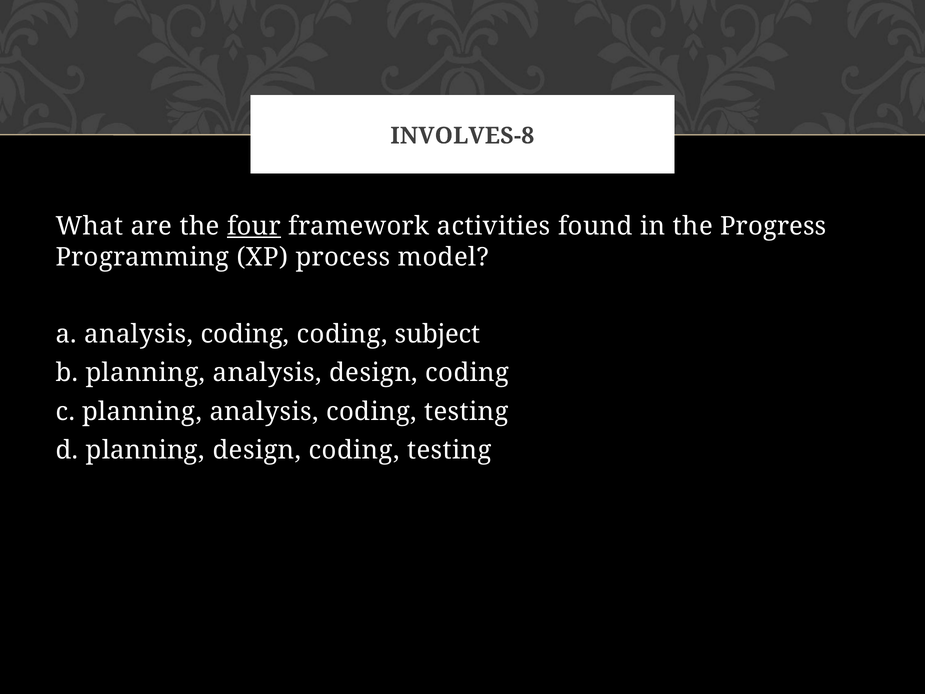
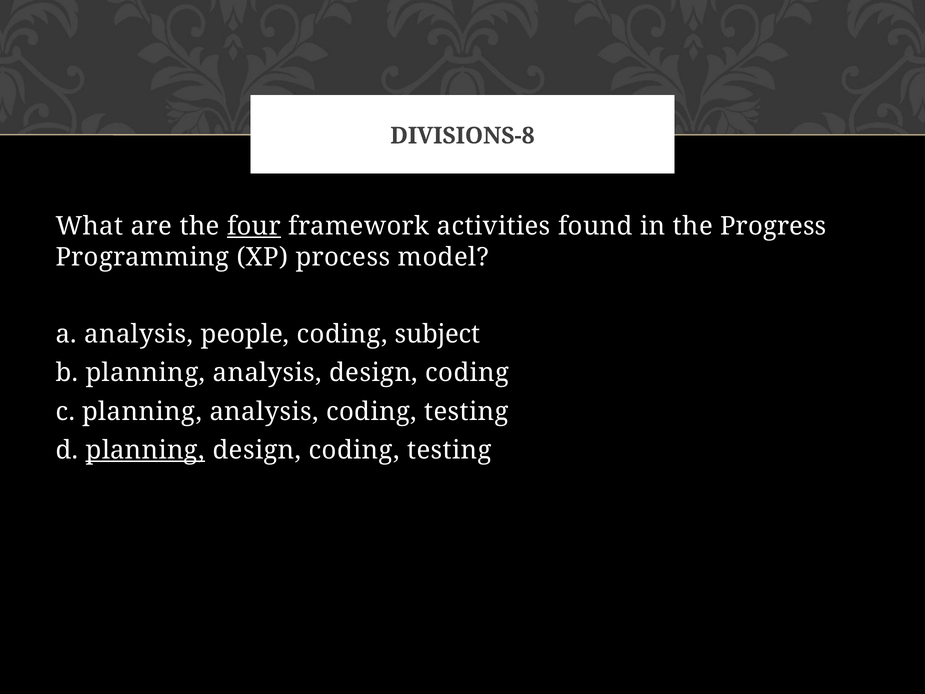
INVOLVES-8: INVOLVES-8 -> DIVISIONS-8
a analysis coding: coding -> people
planning at (145, 450) underline: none -> present
